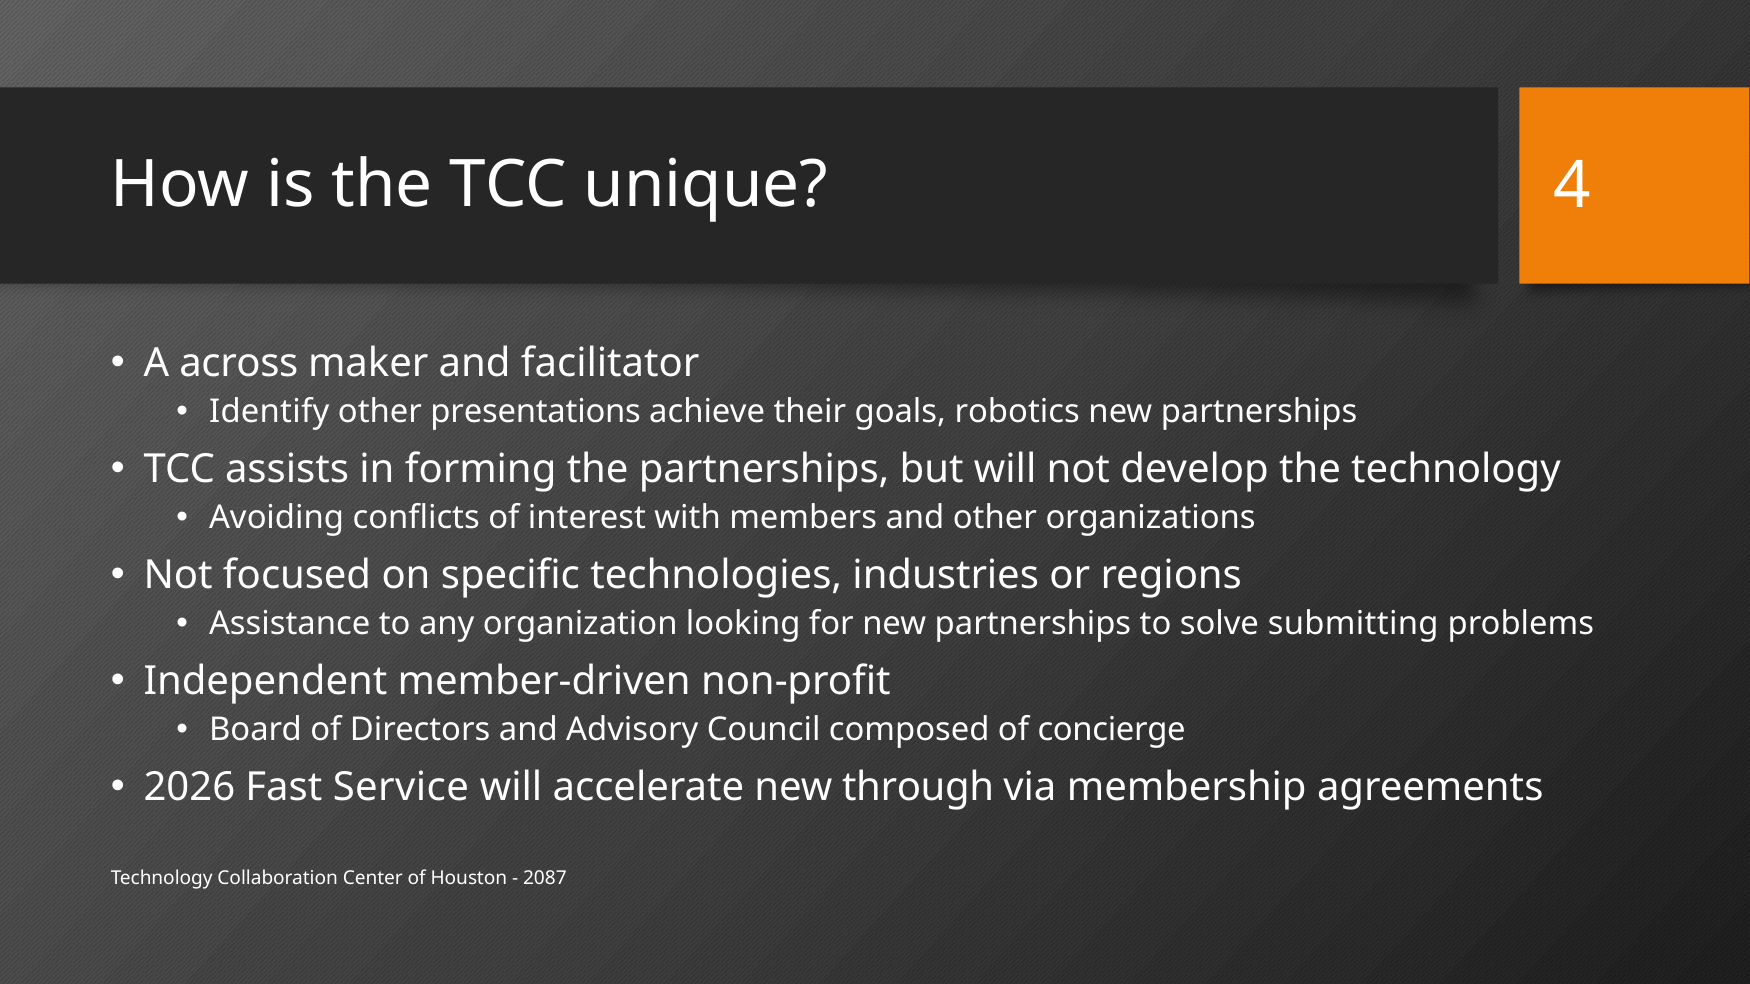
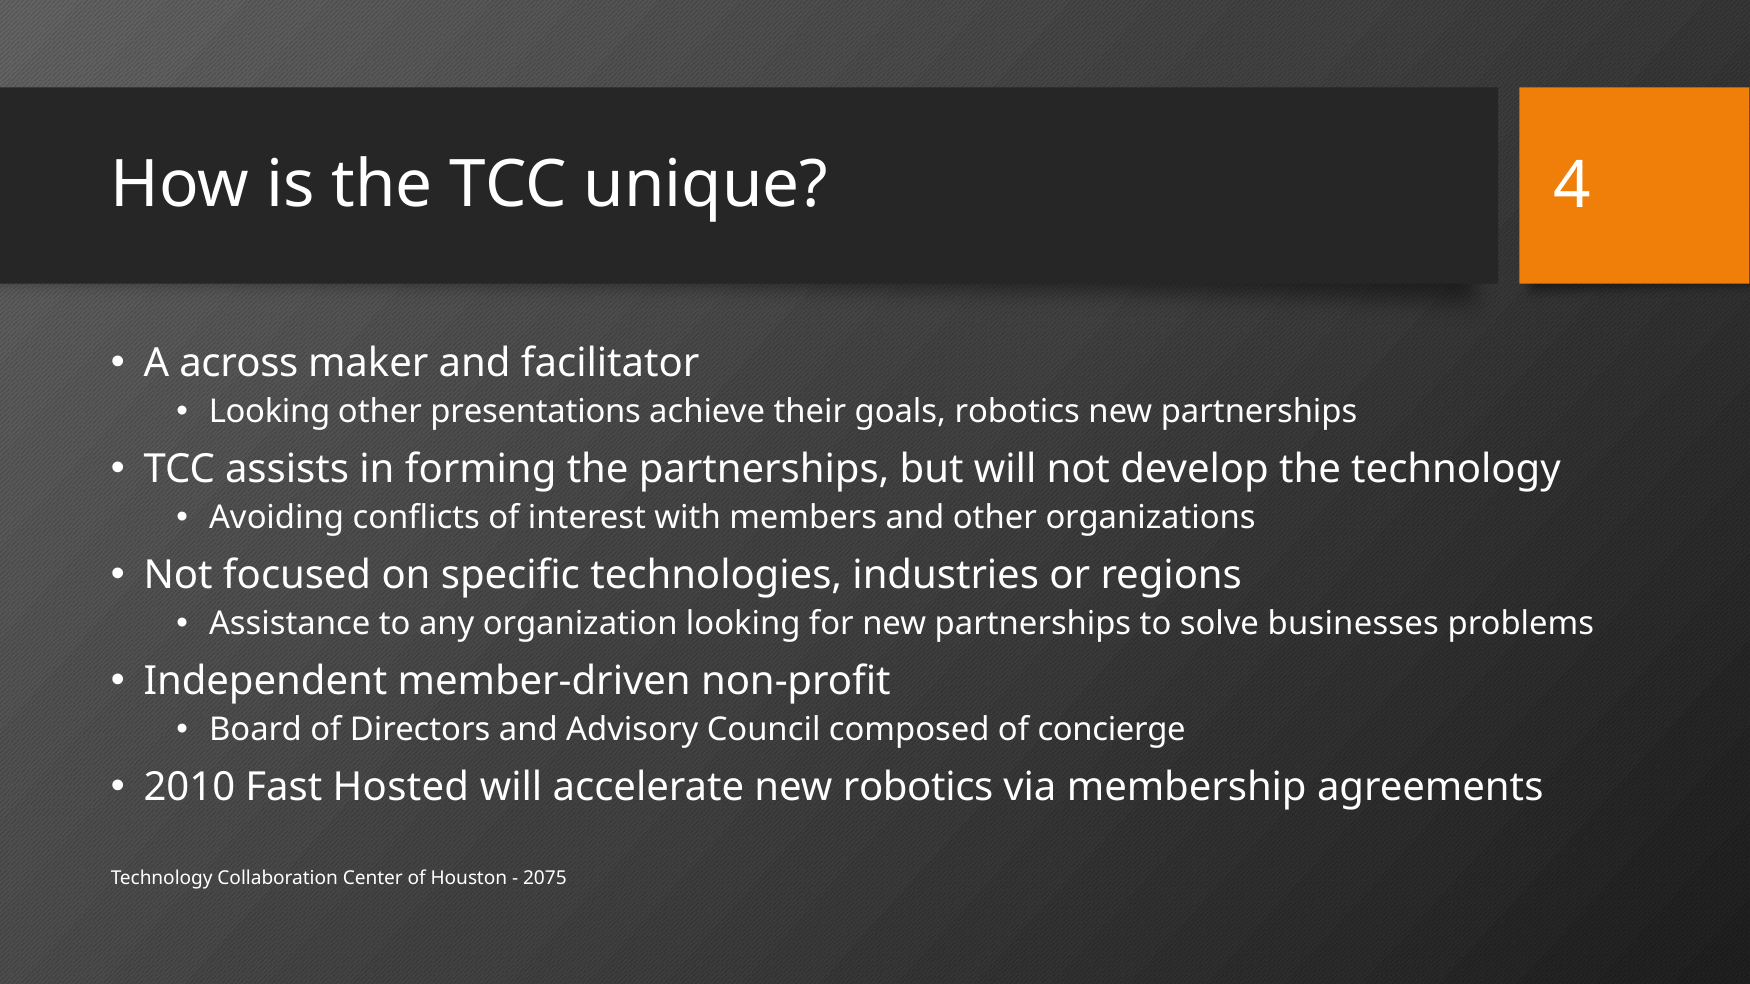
Identify at (269, 412): Identify -> Looking
submitting: submitting -> businesses
2026: 2026 -> 2010
Service: Service -> Hosted
new through: through -> robotics
2087: 2087 -> 2075
